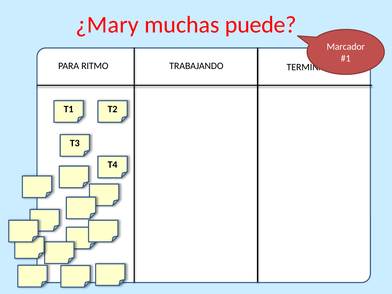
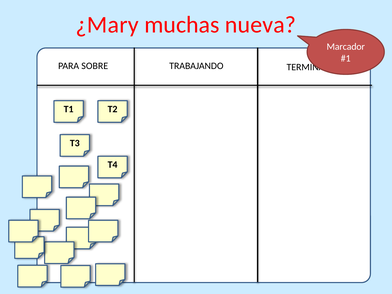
puede: puede -> nueva
RITMO: RITMO -> SOBRE
